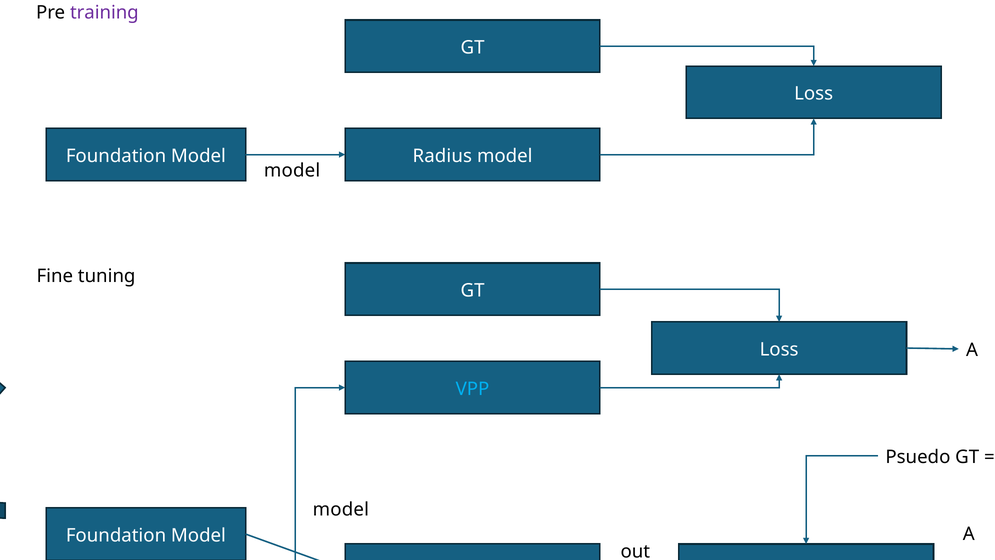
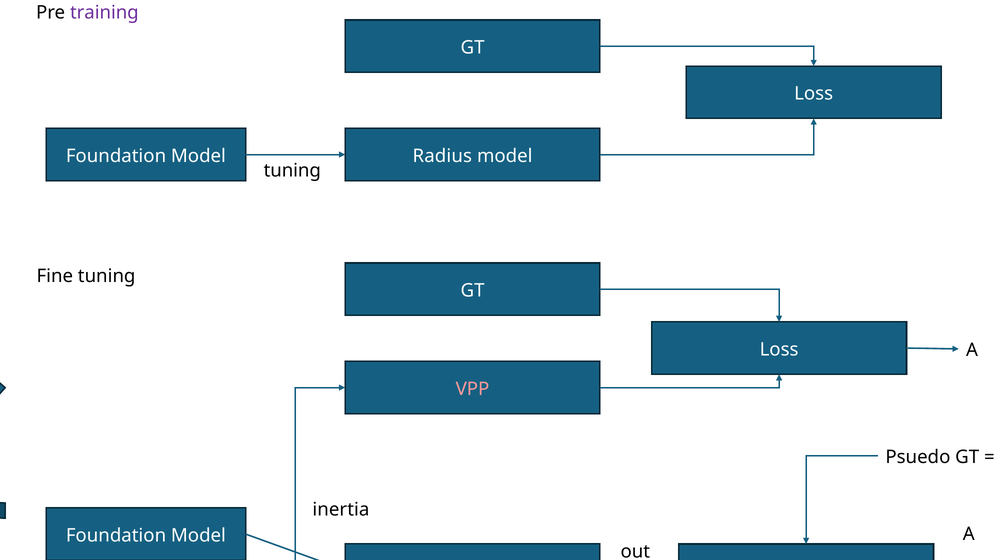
model at (292, 171): model -> tuning
VPP colour: light blue -> pink
model at (341, 509): model -> inertia
